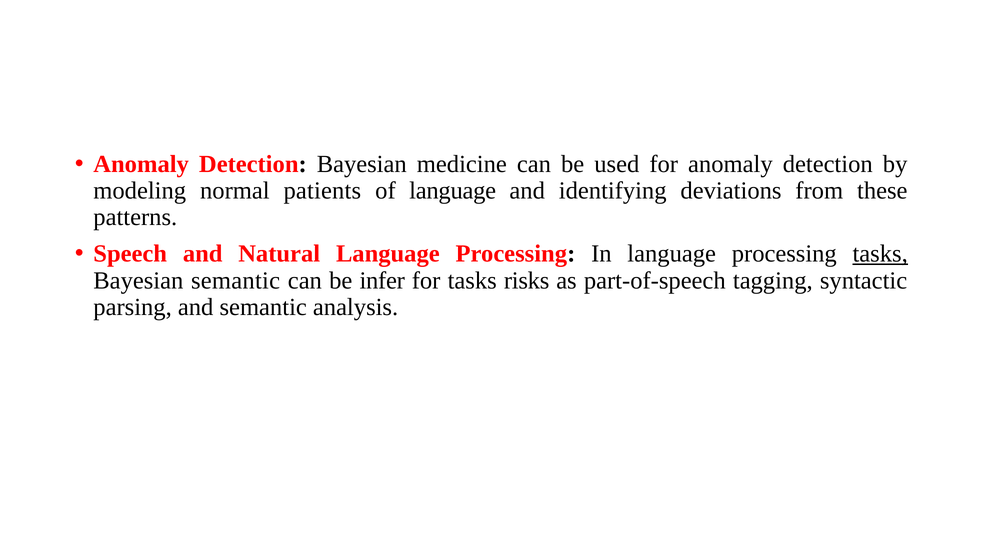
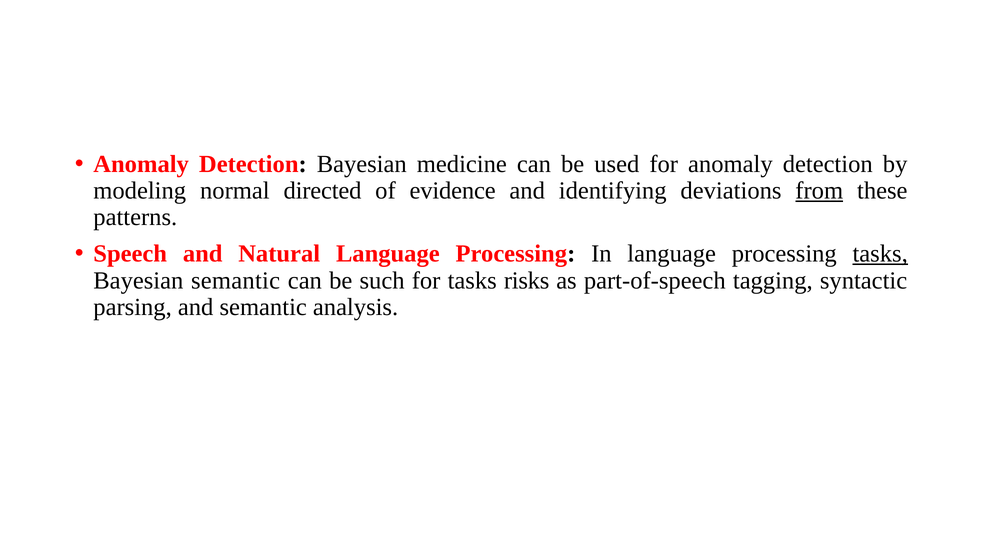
patients: patients -> directed
of language: language -> evidence
from underline: none -> present
infer: infer -> such
